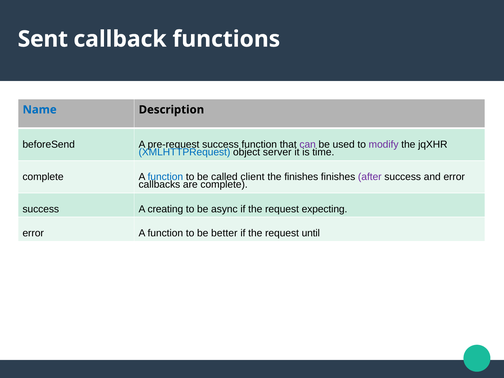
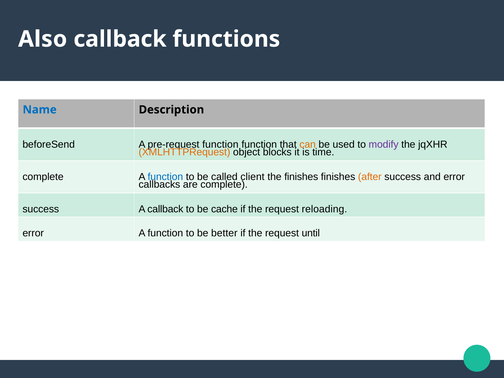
Sent: Sent -> Also
pre-request success: success -> function
can colour: purple -> orange
XMLHTTPRequest colour: blue -> orange
server: server -> blocks
after colour: purple -> orange
A creating: creating -> callback
async: async -> cache
expecting: expecting -> reloading
